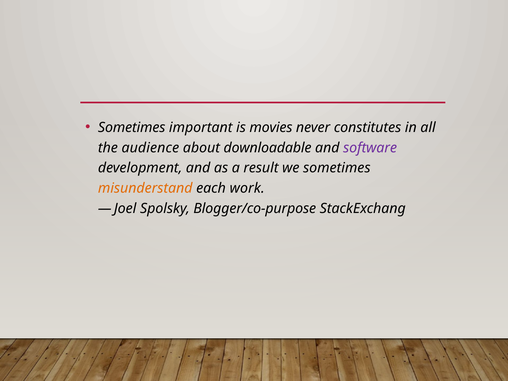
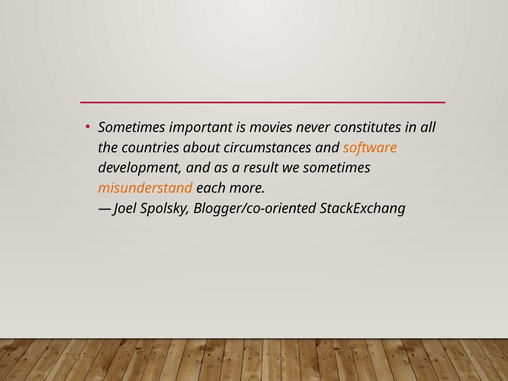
audience: audience -> countries
downloadable: downloadable -> circumstances
software colour: purple -> orange
work: work -> more
Blogger/co-purpose: Blogger/co-purpose -> Blogger/co-oriented
